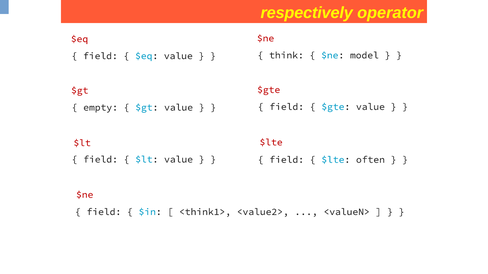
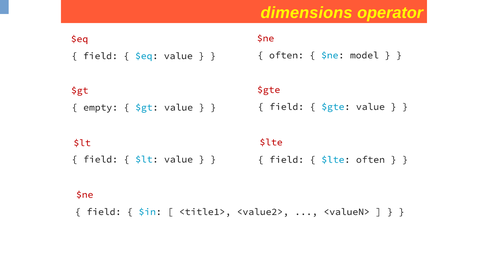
respectively: respectively -> dimensions
think at (286, 55): think -> often
<think1>: <think1> -> <title1>
